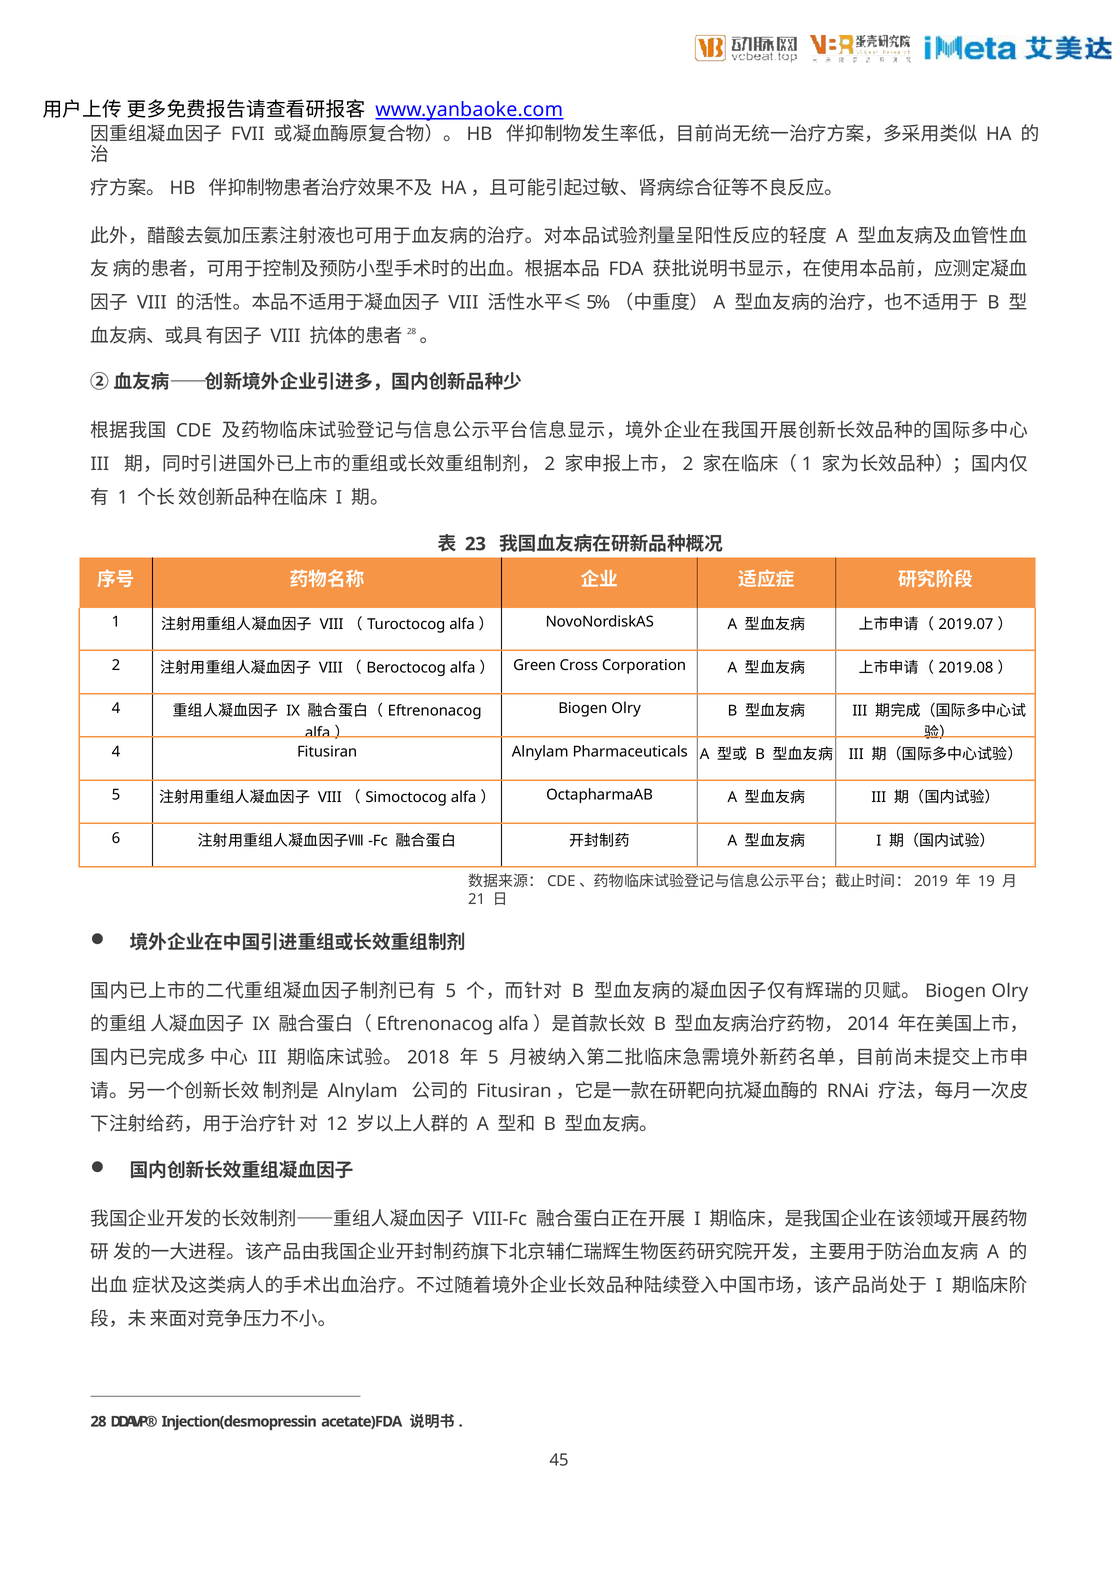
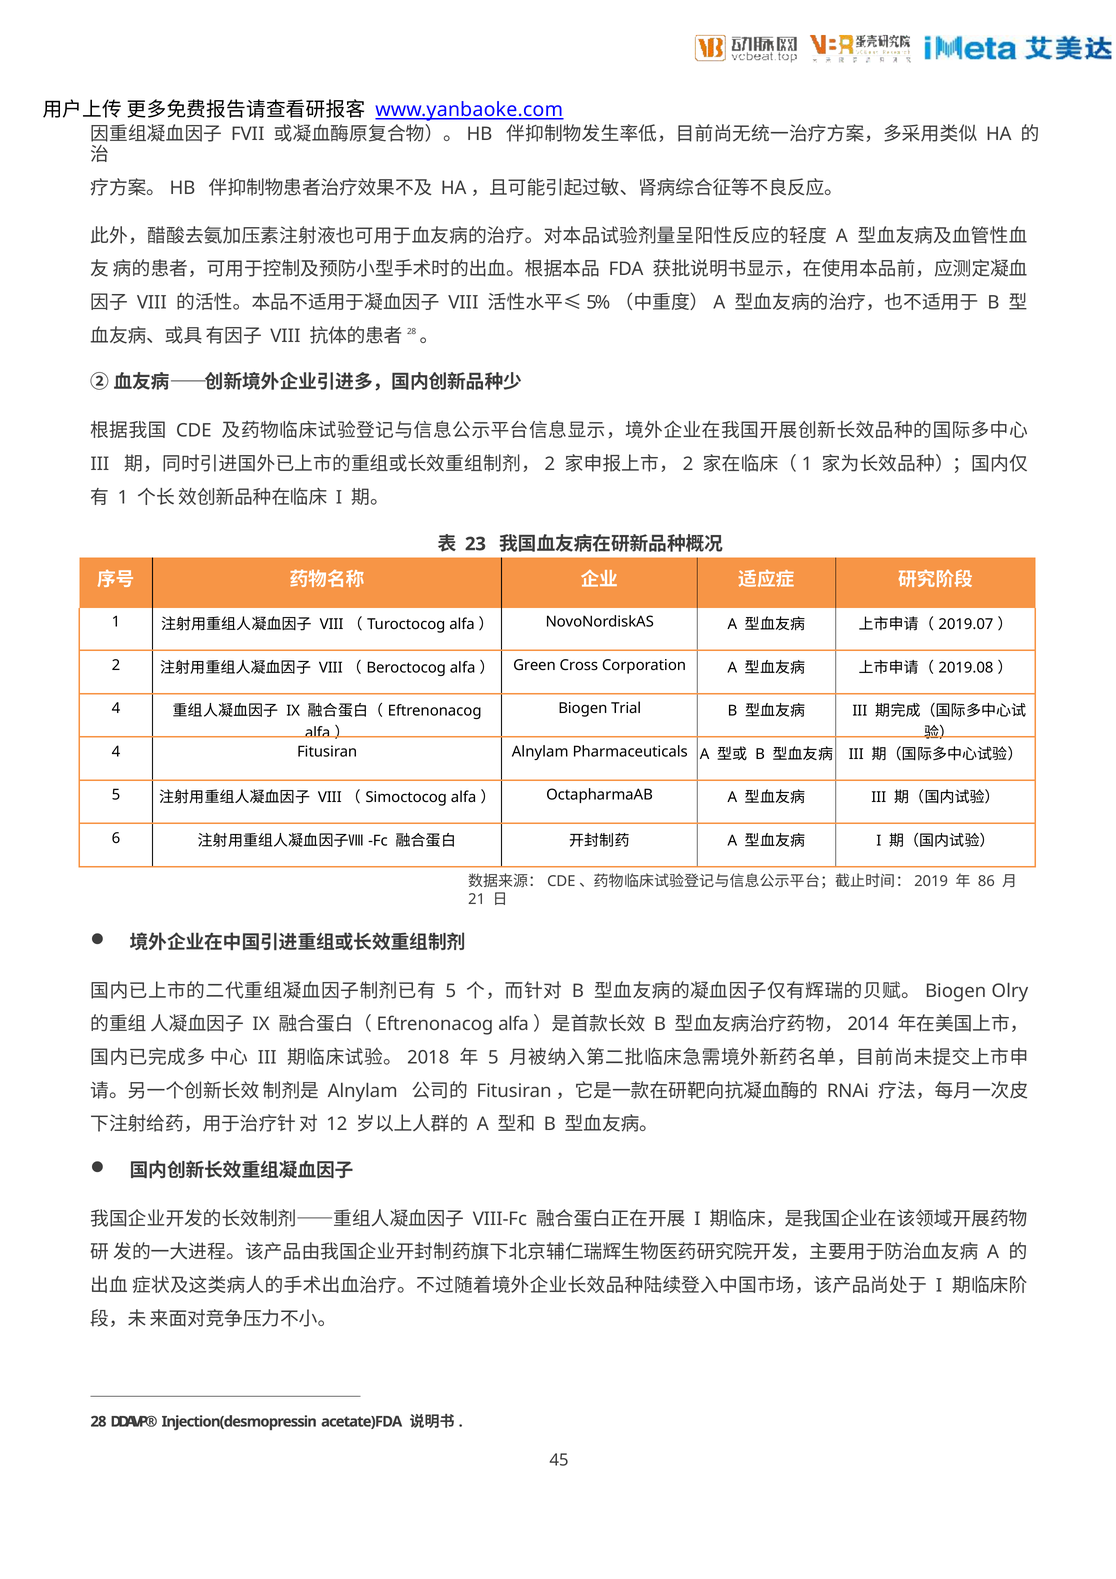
Olry at (626, 709): Olry -> Trial
19: 19 -> 86
